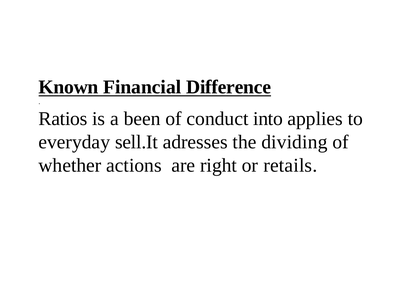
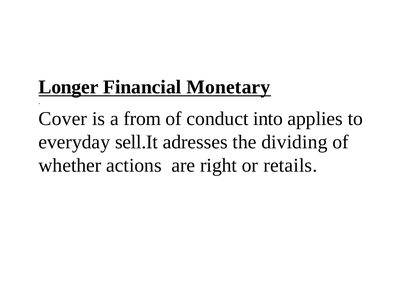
Known: Known -> Longer
Difference: Difference -> Monetary
Ratios: Ratios -> Cover
been: been -> from
